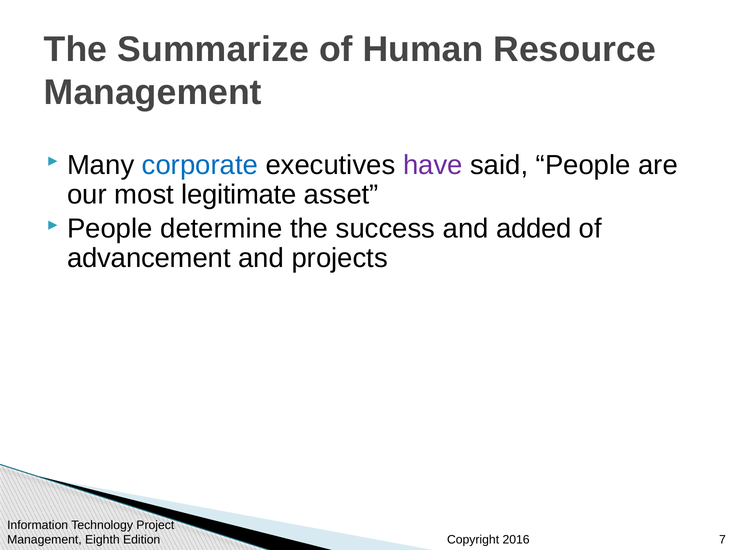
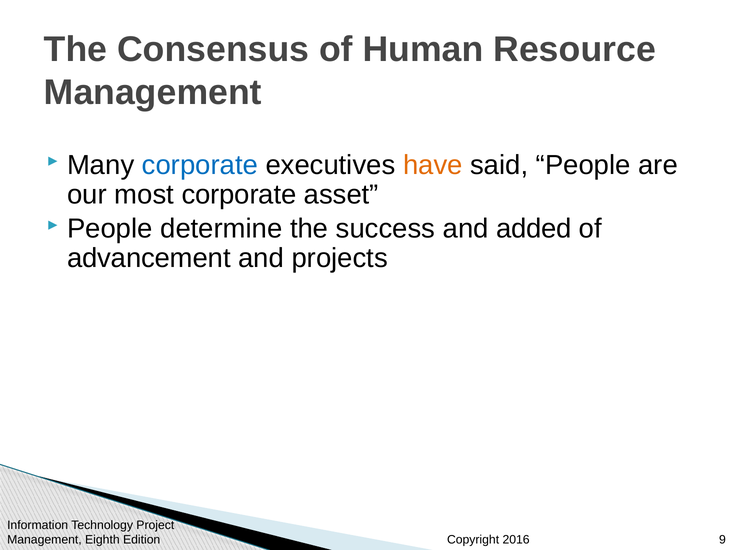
Summarize: Summarize -> Consensus
have colour: purple -> orange
most legitimate: legitimate -> corporate
7: 7 -> 9
